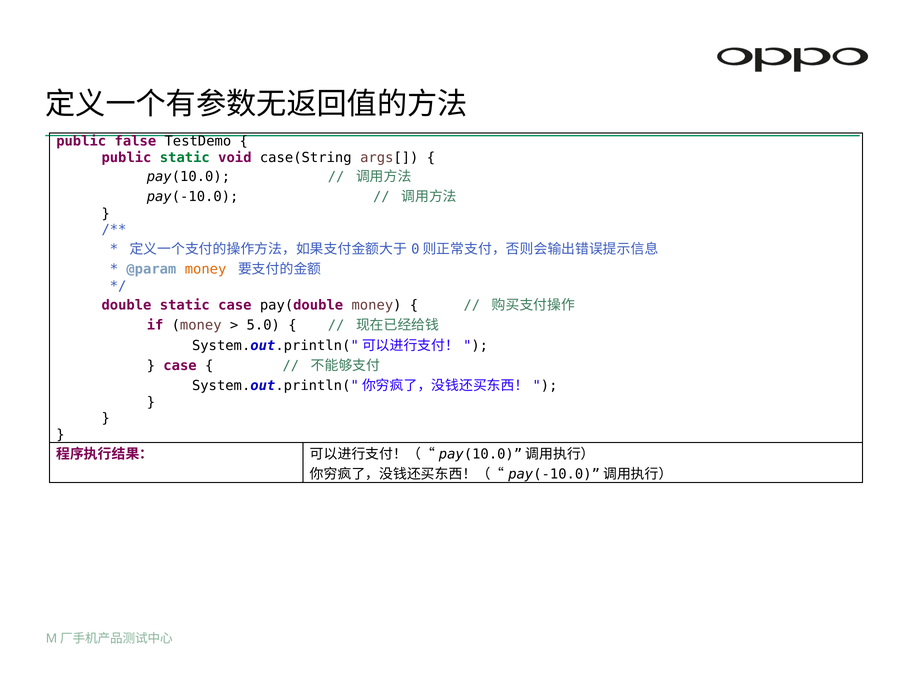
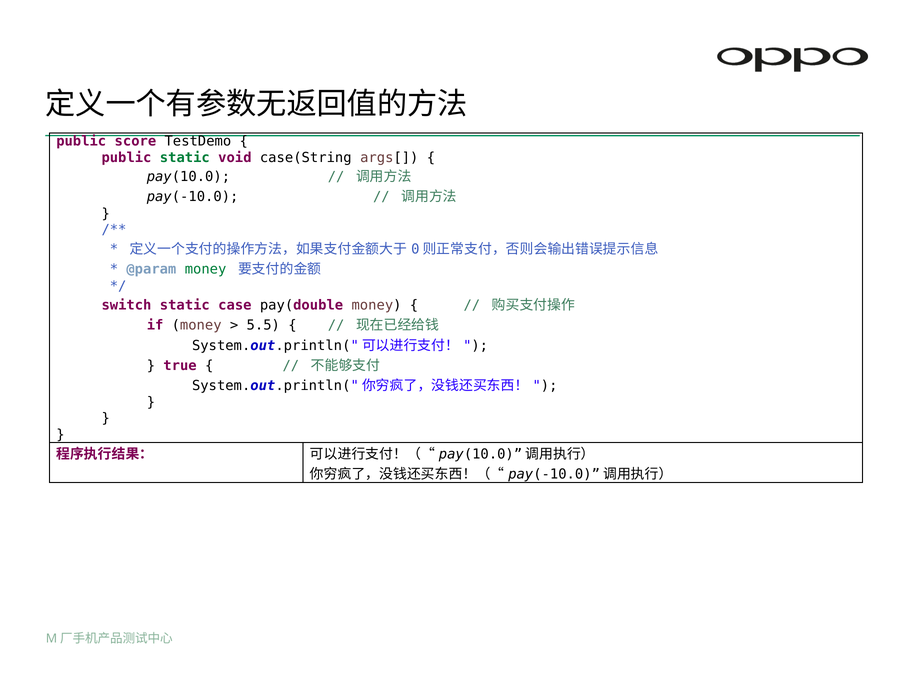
false: false -> score
money at (206, 270) colour: orange -> green
double: double -> switch
5.0: 5.0 -> 5.5
case at (180, 366): case -> true
